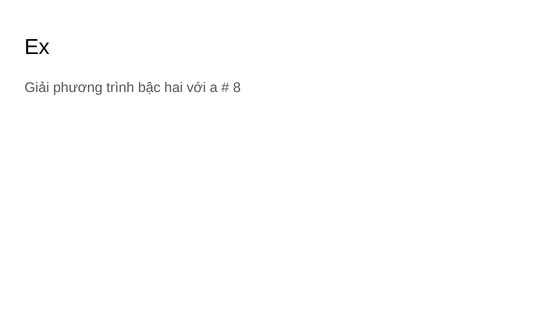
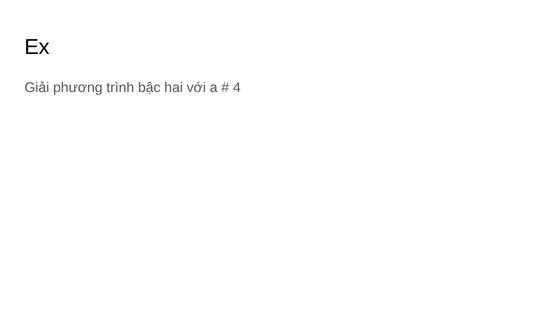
8: 8 -> 4
